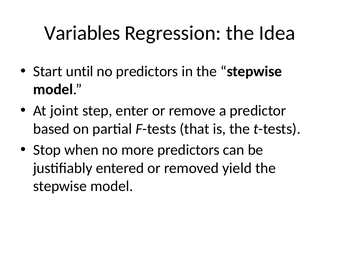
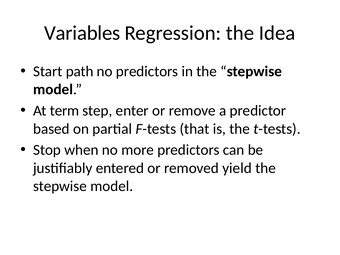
until: until -> path
joint: joint -> term
